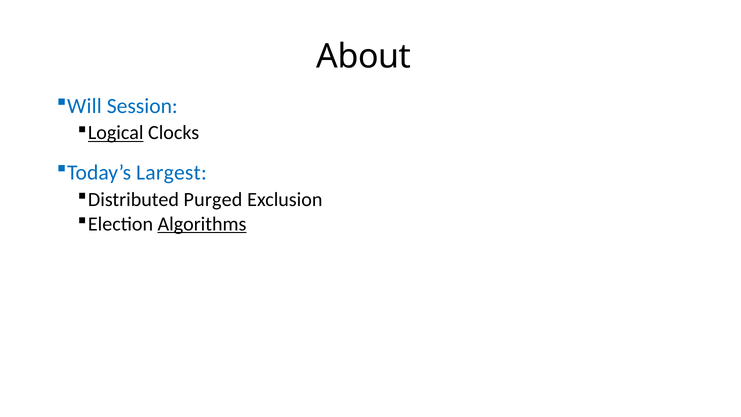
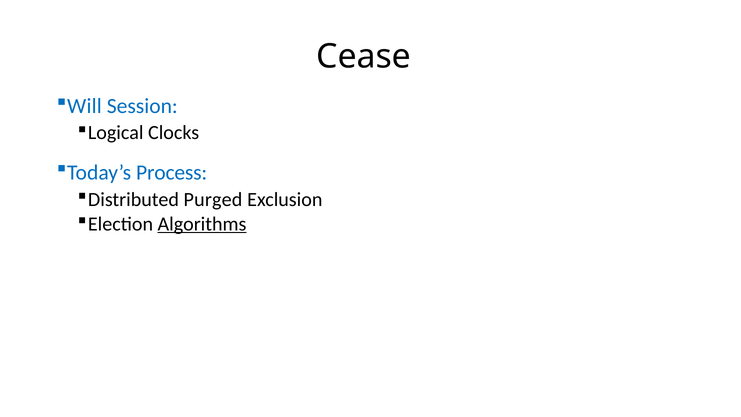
About: About -> Cease
Logical underline: present -> none
Largest: Largest -> Process
